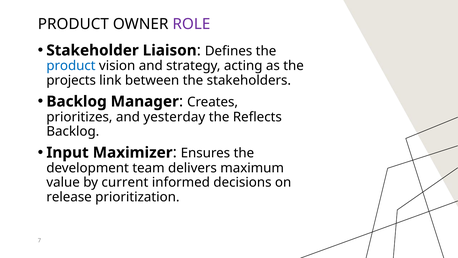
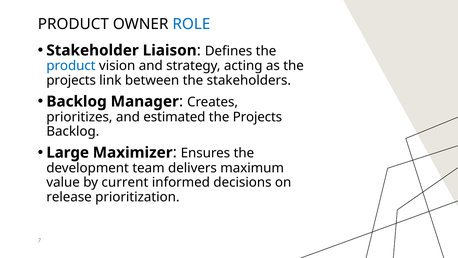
ROLE colour: purple -> blue
yesterday: yesterday -> estimated
Reflects at (257, 117): Reflects -> Projects
Input: Input -> Large
